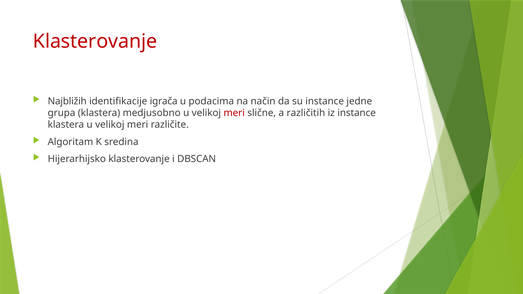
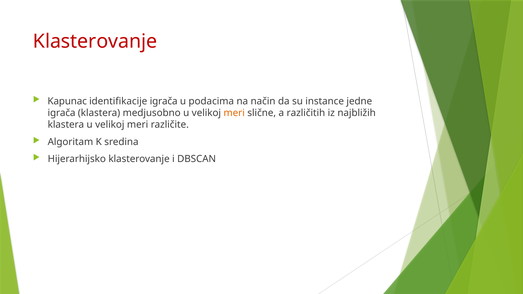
Najbližih: Najbližih -> Kapunac
grupa at (62, 113): grupa -> igrača
meri at (234, 113) colour: red -> orange
iz instance: instance -> najbližih
